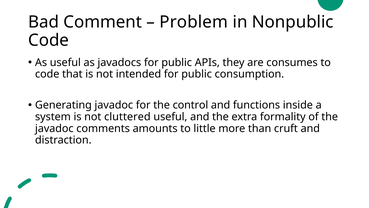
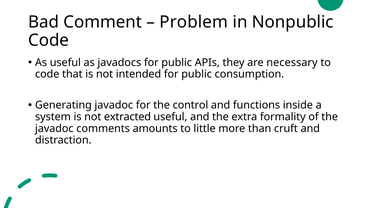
consumes: consumes -> necessary
cluttered: cluttered -> extracted
